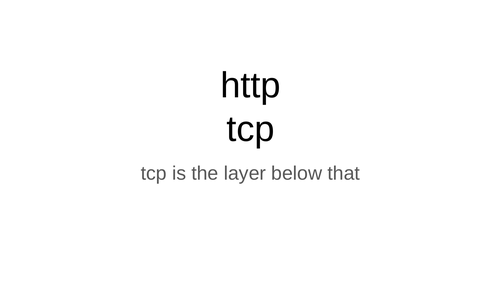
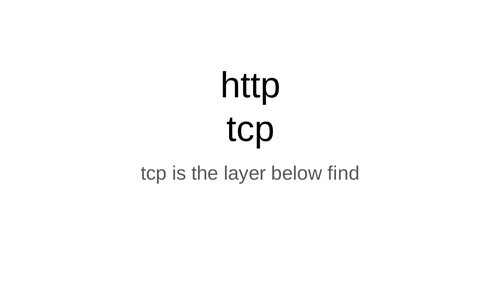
that: that -> find
